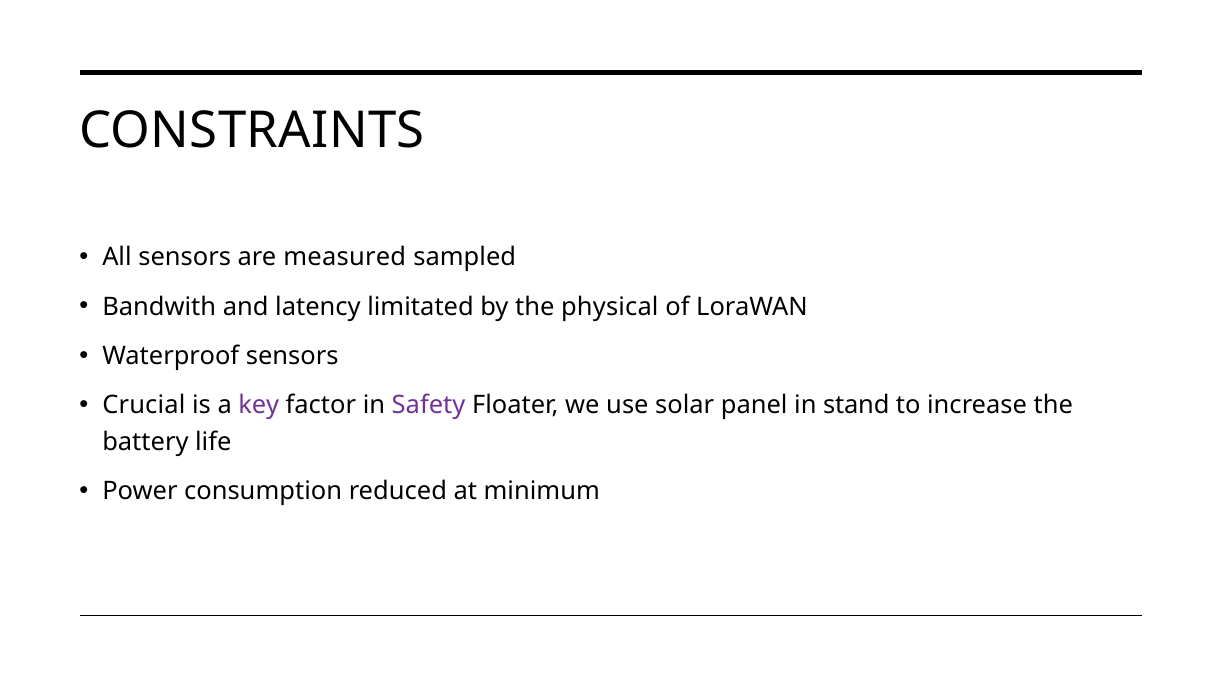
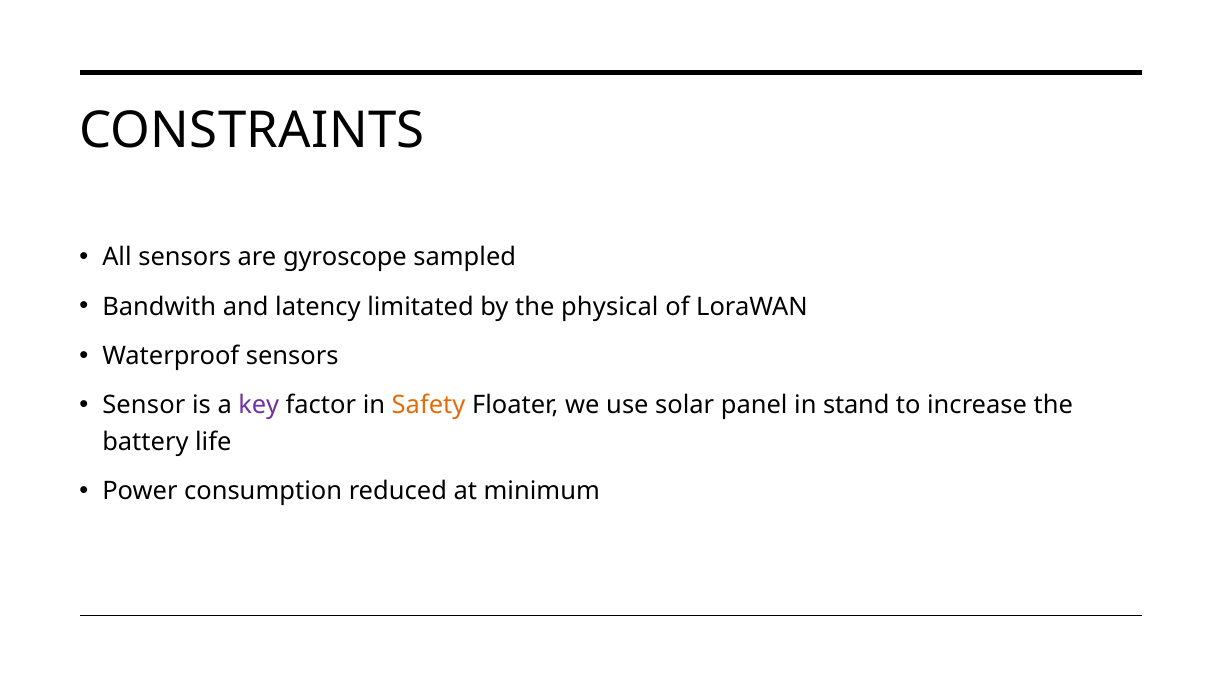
measured: measured -> gyroscope
Crucial: Crucial -> Sensor
Safety colour: purple -> orange
